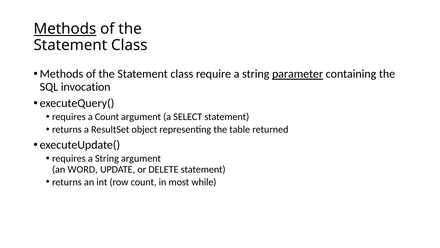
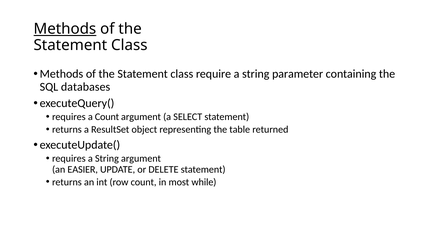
parameter underline: present -> none
invocation: invocation -> databases
WORD: WORD -> EASIER
